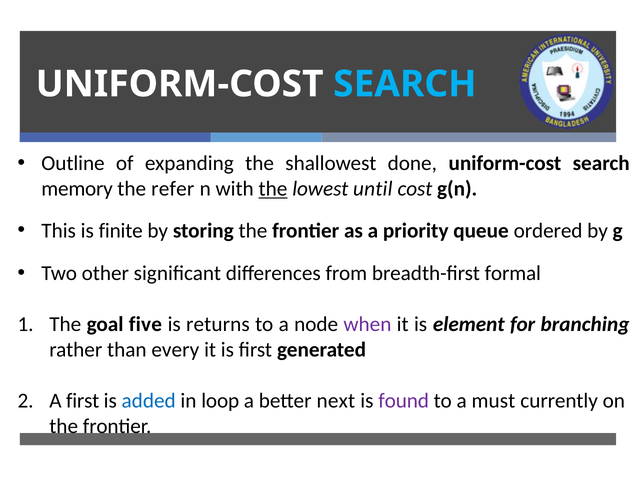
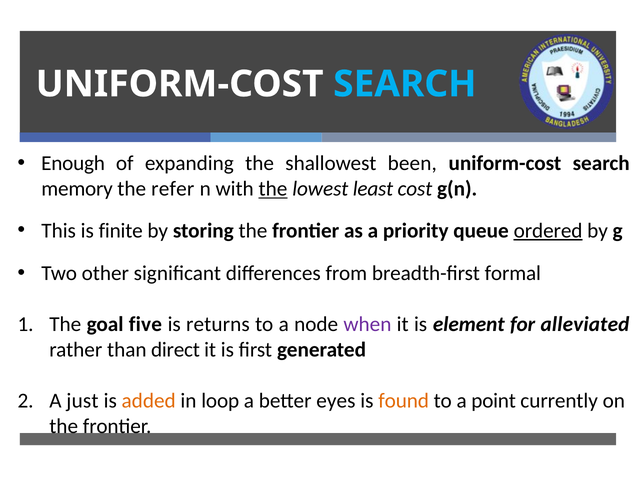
Outline: Outline -> Enough
done: done -> been
until: until -> least
ordered underline: none -> present
branching: branching -> alleviated
every: every -> direct
A first: first -> just
added colour: blue -> orange
next: next -> eyes
found colour: purple -> orange
must: must -> point
